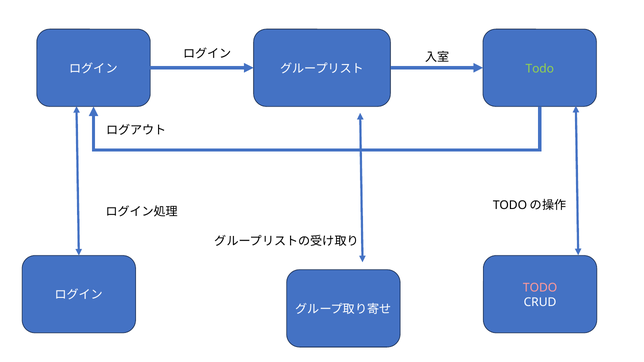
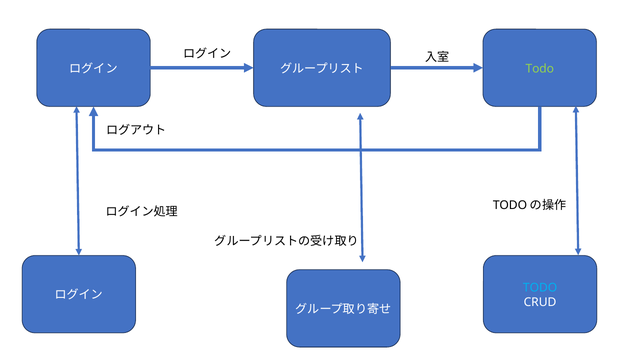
TODO at (540, 288) colour: pink -> light blue
